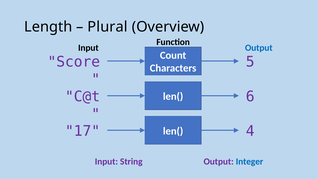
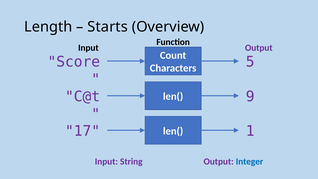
Plural: Plural -> Starts
Output at (259, 48) colour: blue -> purple
6: 6 -> 9
4: 4 -> 1
